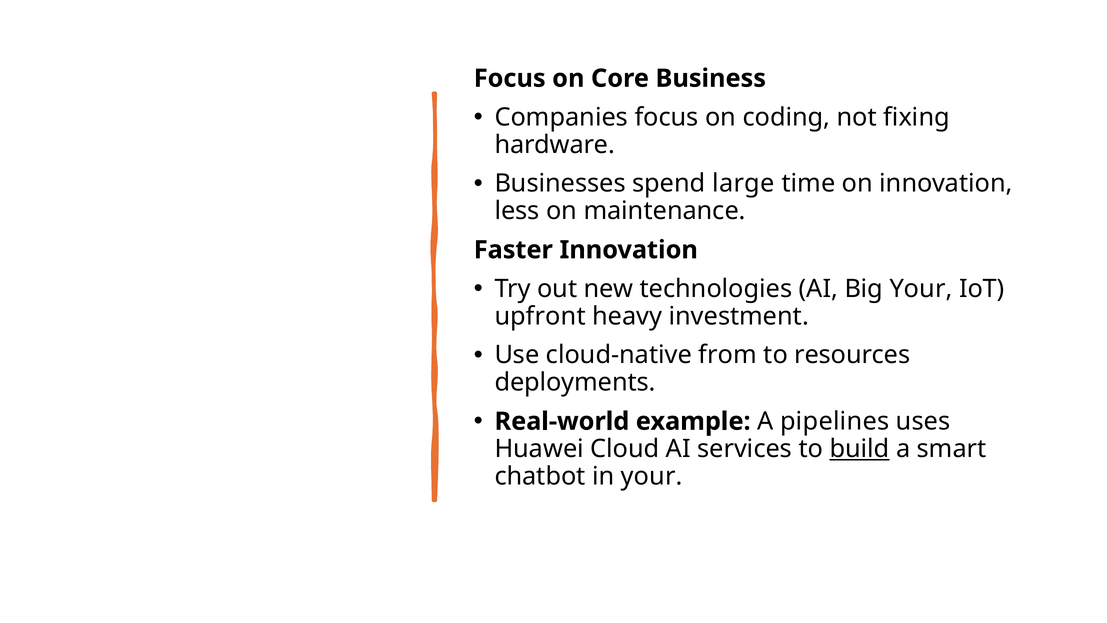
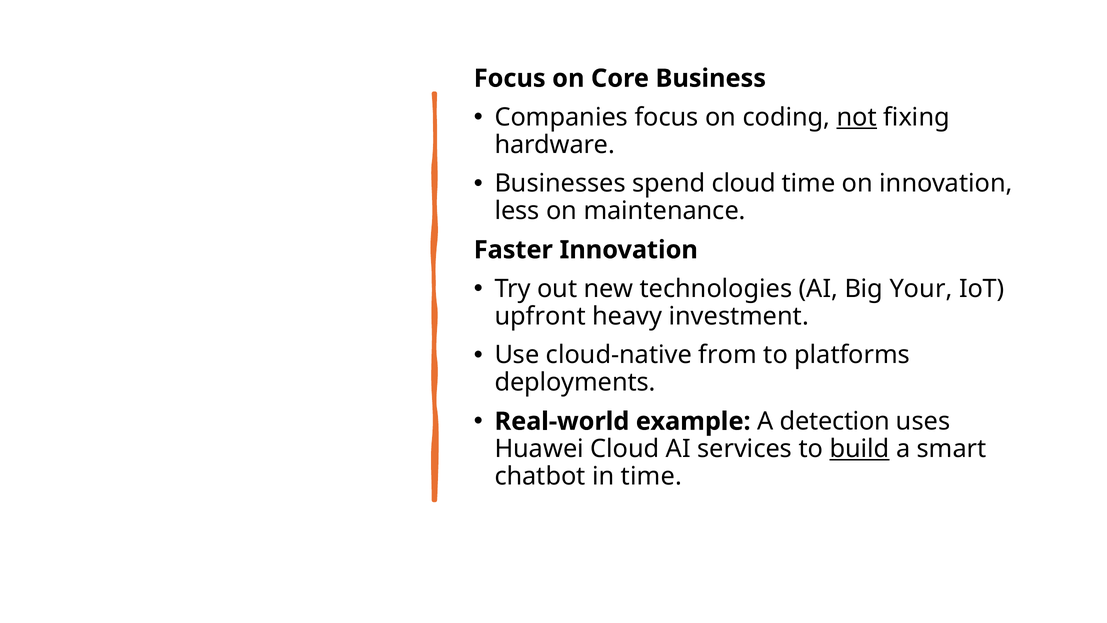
not underline: none -> present
spend large: large -> cloud
resources: resources -> platforms
pipelines: pipelines -> detection
in your: your -> time
